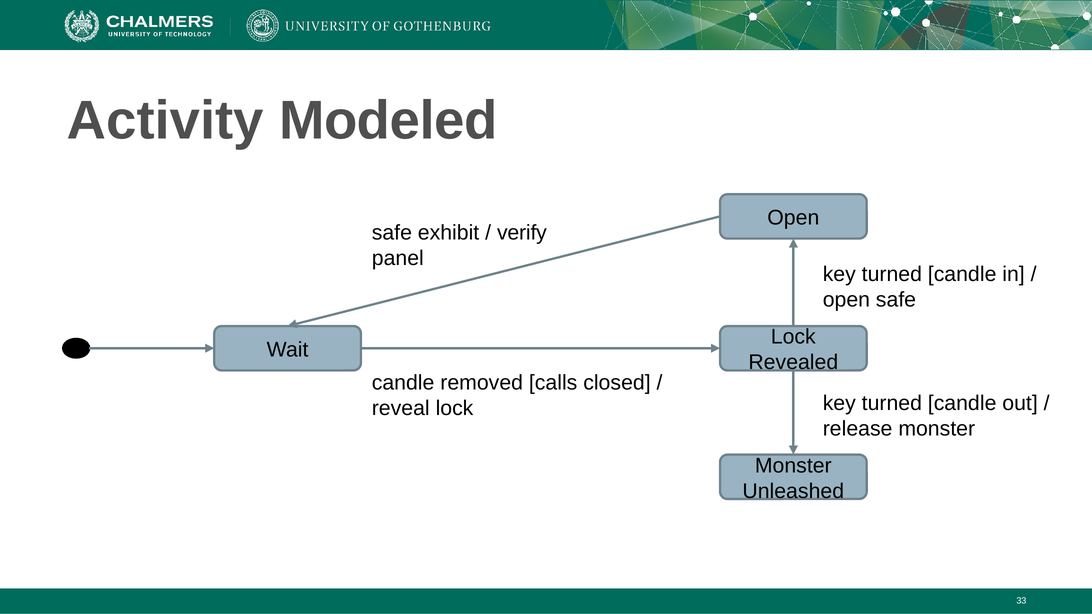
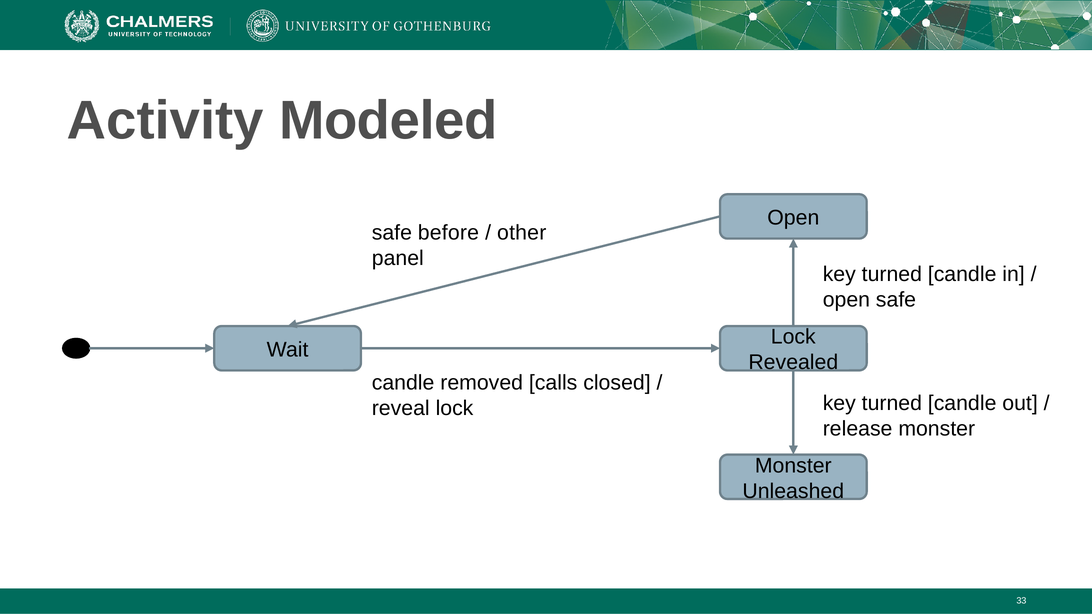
exhibit: exhibit -> before
verify: verify -> other
